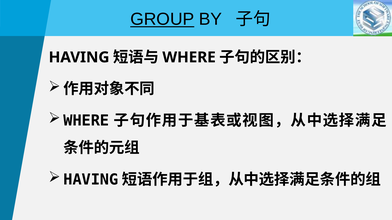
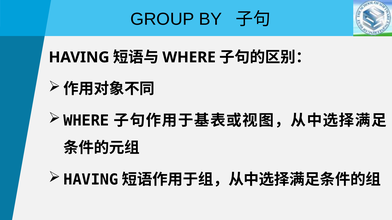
GROUP underline: present -> none
